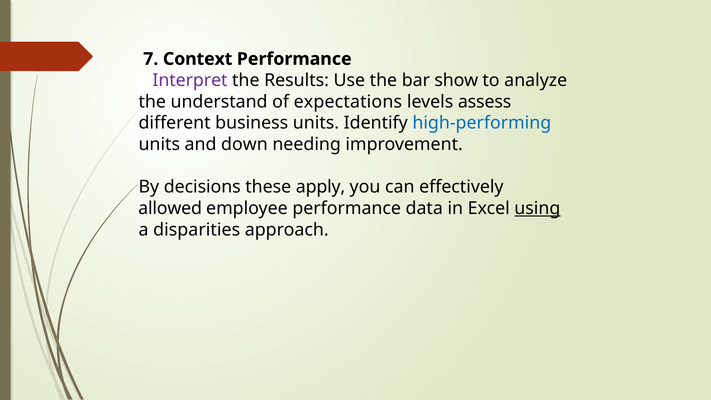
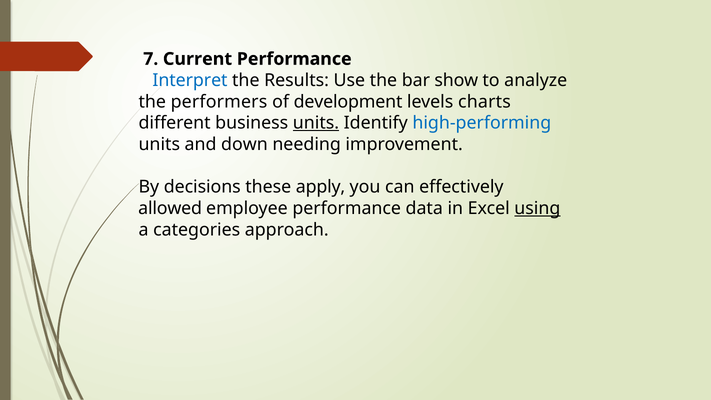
Context: Context -> Current
Interpret colour: purple -> blue
understand: understand -> performers
expectations: expectations -> development
assess: assess -> charts
units at (316, 123) underline: none -> present
disparities: disparities -> categories
